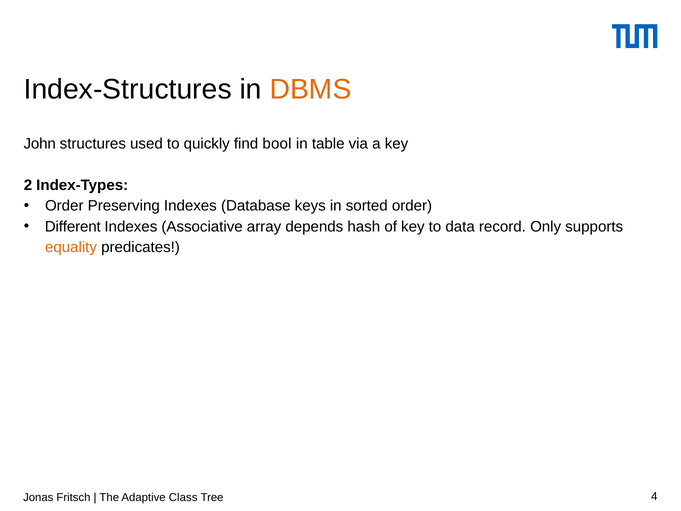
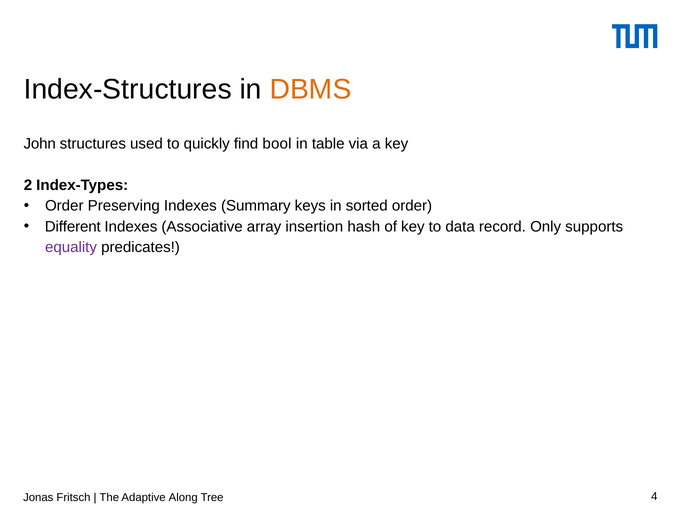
Database: Database -> Summary
depends: depends -> insertion
equality colour: orange -> purple
Class: Class -> Along
